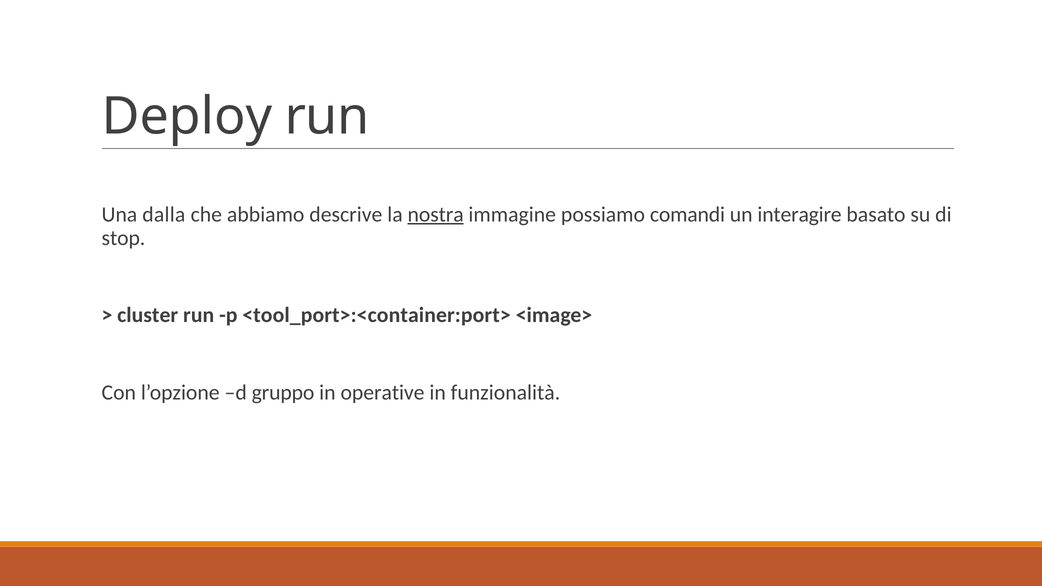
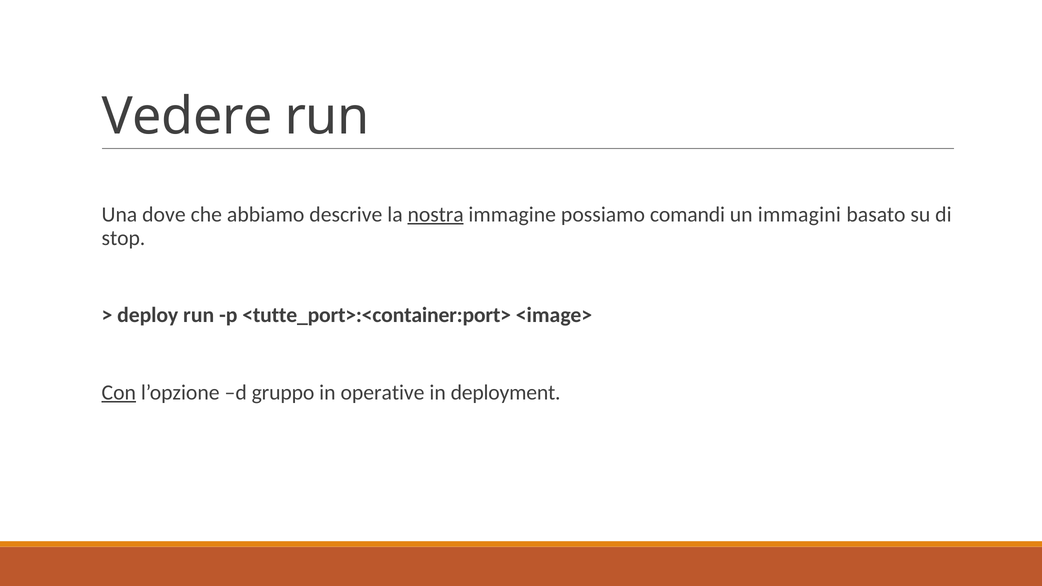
Deploy: Deploy -> Vedere
dalla: dalla -> dove
interagire: interagire -> immagini
cluster: cluster -> deploy
<tool_port>:<container:port>: <tool_port>:<container:port> -> <tutte_port>:<container:port>
Con underline: none -> present
funzionalità: funzionalità -> deployment
